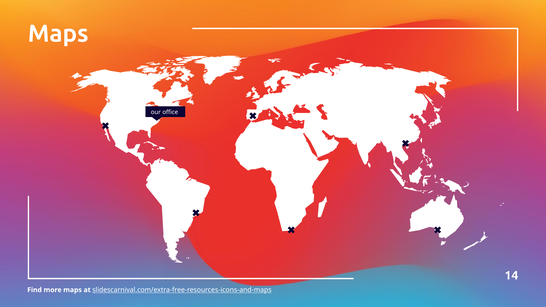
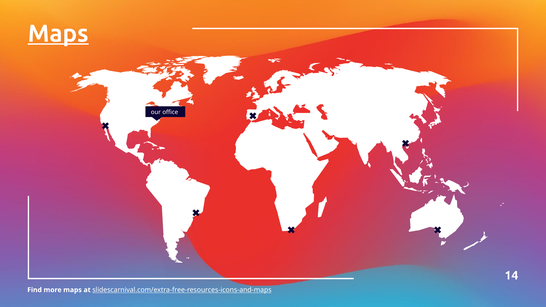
Maps at (58, 34) underline: none -> present
